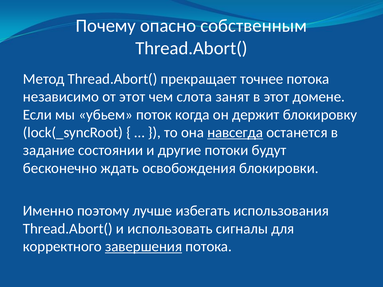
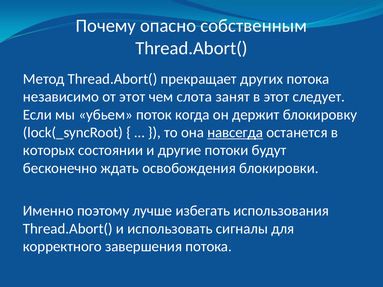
точнее: точнее -> других
домене: домене -> следует
задание: задание -> которых
завершения underline: present -> none
